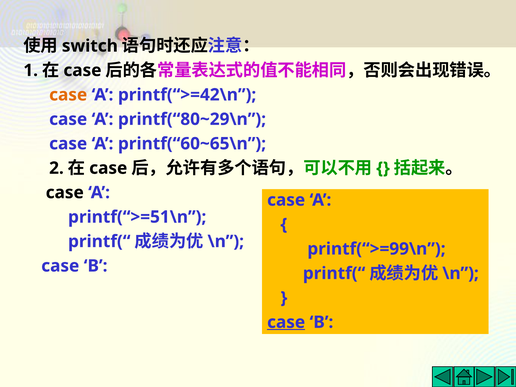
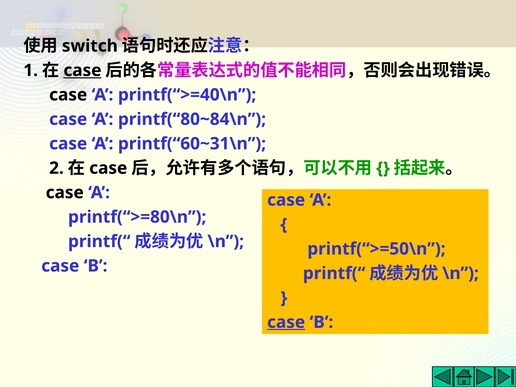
case at (82, 70) underline: none -> present
case at (68, 95) colour: orange -> black
printf(“>=42\n: printf(“>=42\n -> printf(“>=40\n
printf(“80~29\n: printf(“80~29\n -> printf(“80~84\n
printf(“60~65\n: printf(“60~65\n -> printf(“60~31\n
printf(“>=51\n: printf(“>=51\n -> printf(“>=80\n
printf(“>=99\n: printf(“>=99\n -> printf(“>=50\n
